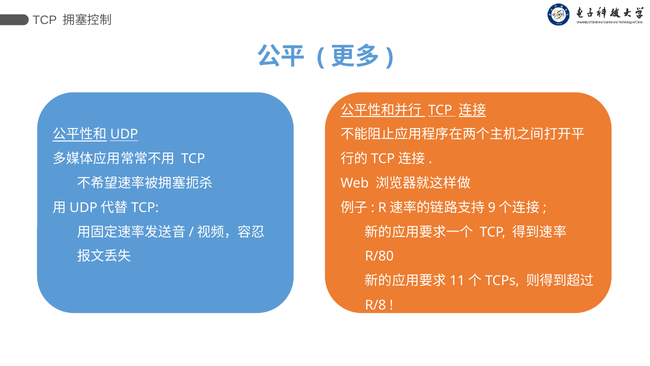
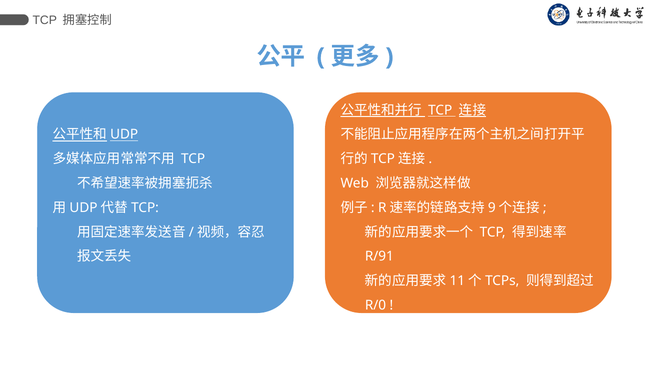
R/80: R/80 -> R/91
R/8: R/8 -> R/0
